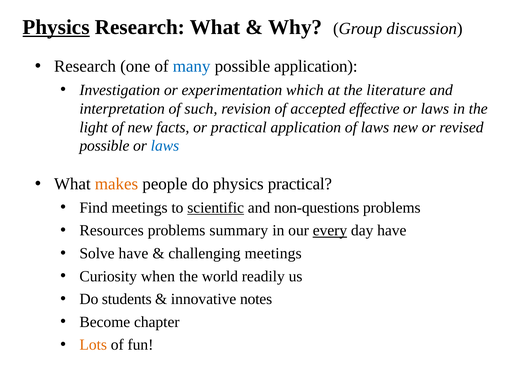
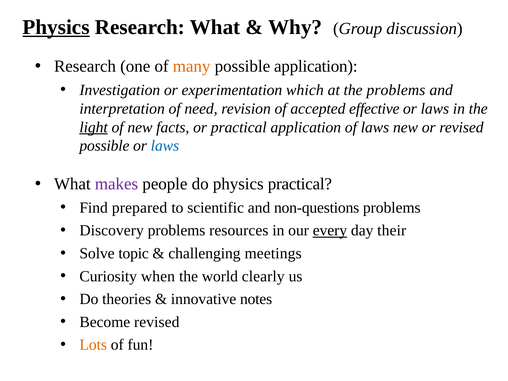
many colour: blue -> orange
the literature: literature -> problems
such: such -> need
light underline: none -> present
makes colour: orange -> purple
Find meetings: meetings -> prepared
scientific underline: present -> none
Resources: Resources -> Discovery
summary: summary -> resources
day have: have -> their
Solve have: have -> topic
readily: readily -> clearly
students: students -> theories
Become chapter: chapter -> revised
